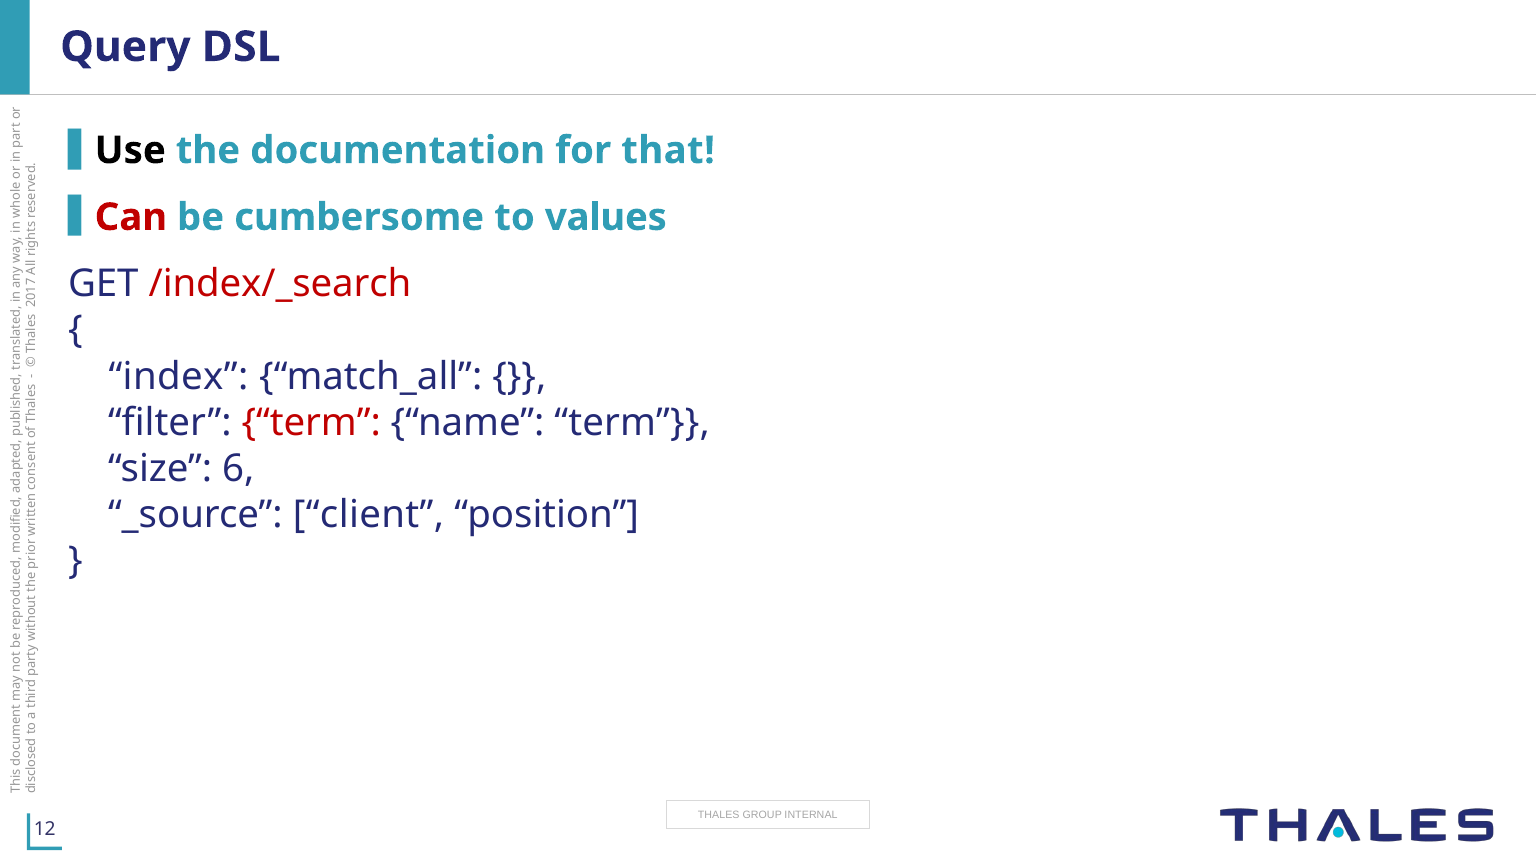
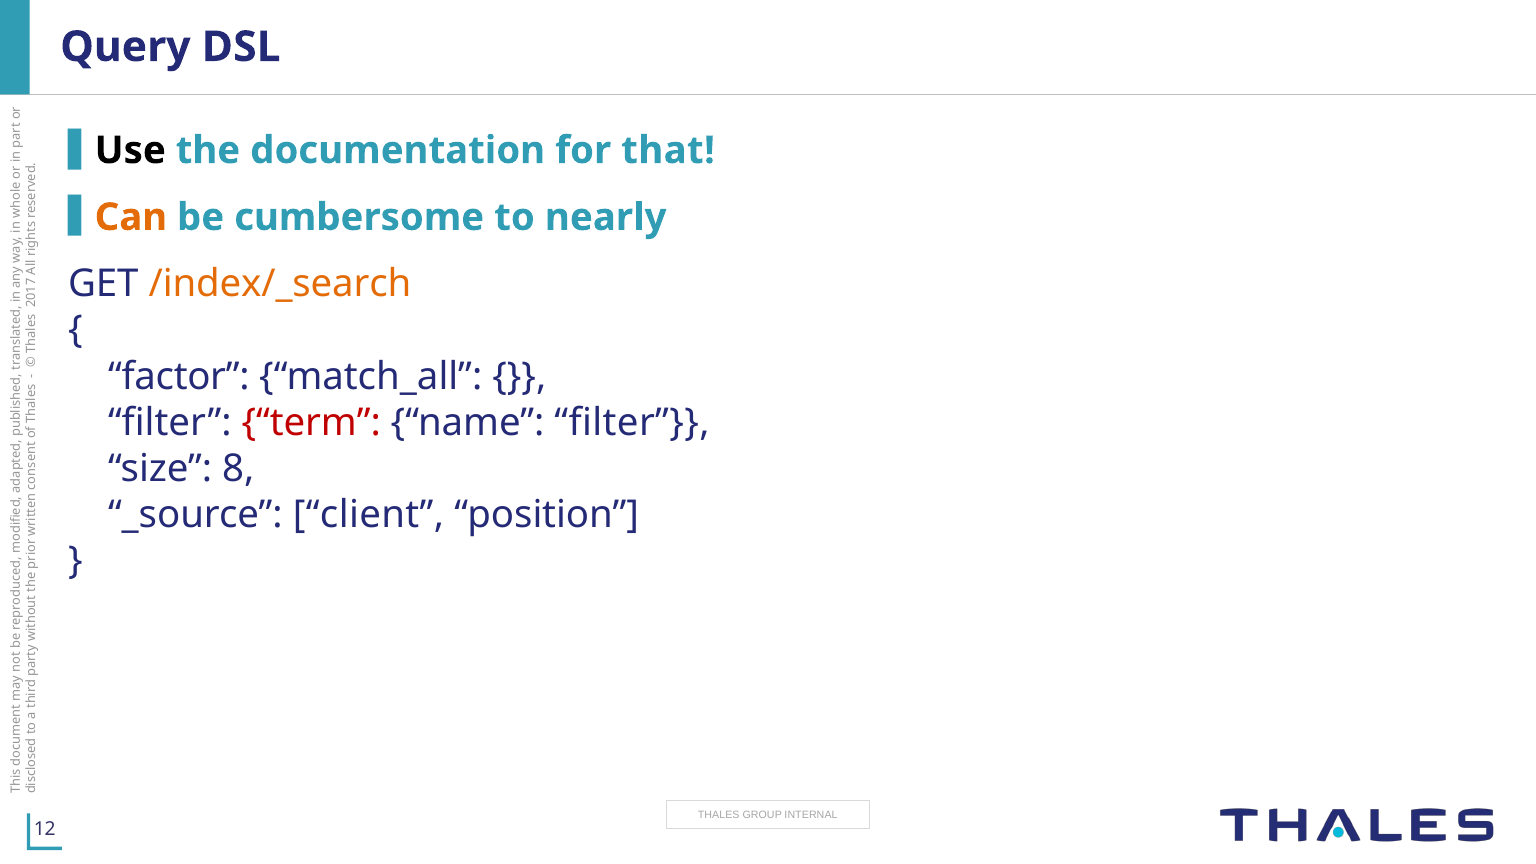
Can colour: red -> orange
values: values -> nearly
/index/_search colour: red -> orange
index: index -> factor
name term: term -> filter
6: 6 -> 8
